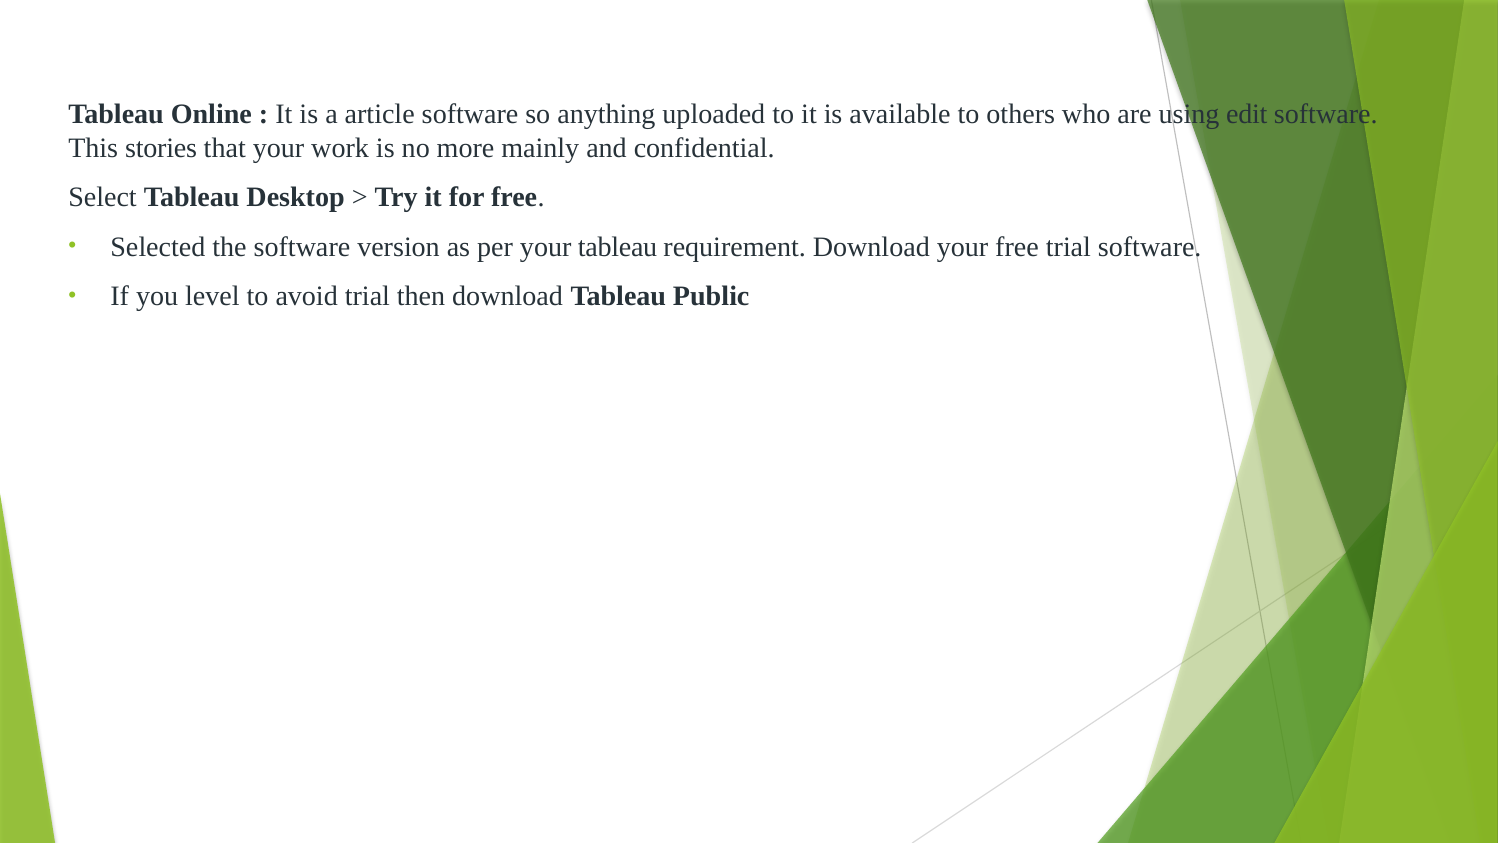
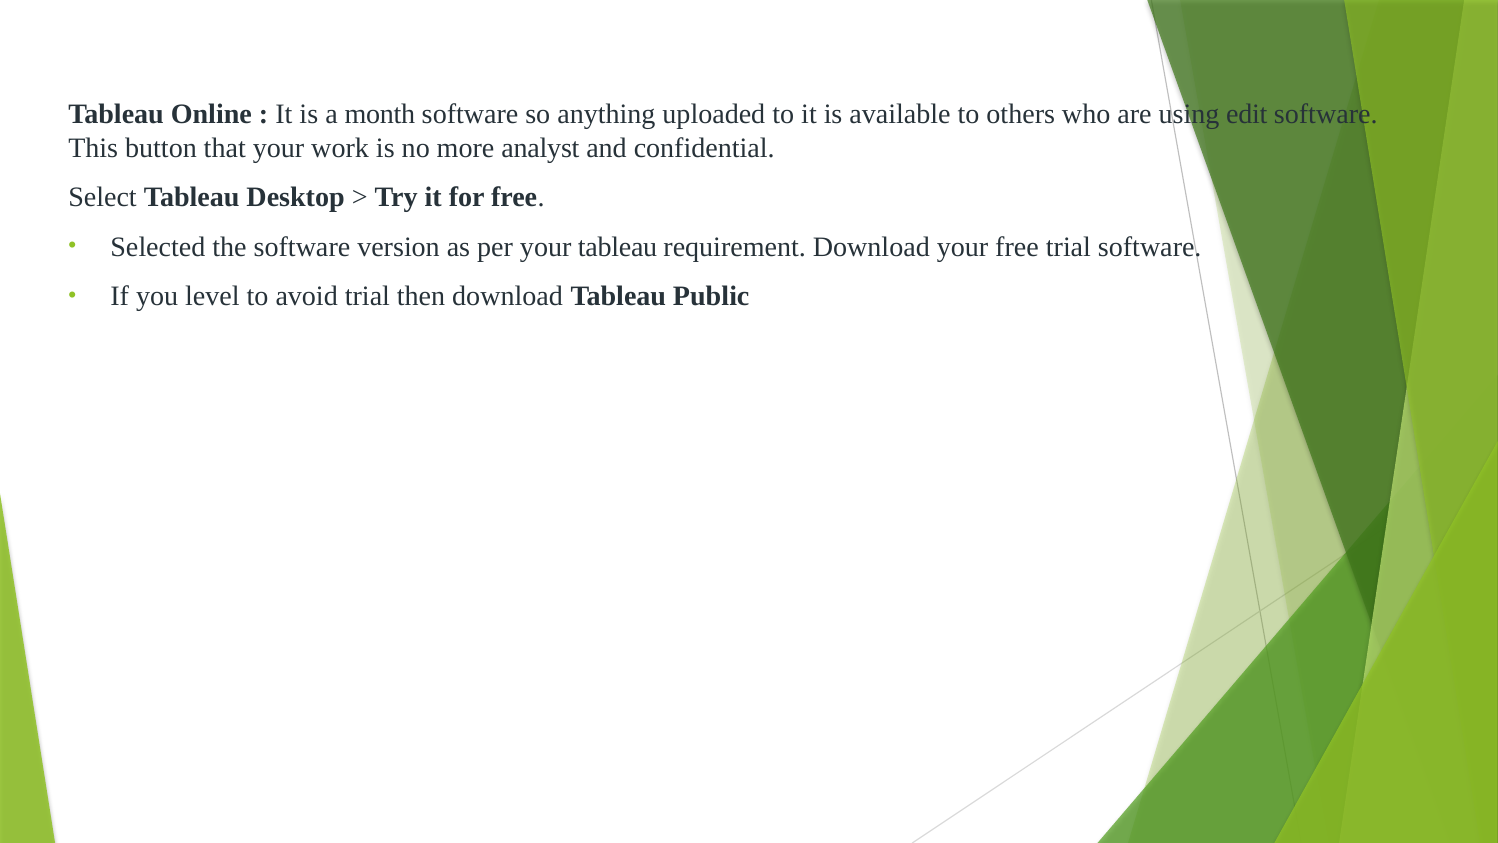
article: article -> month
stories: stories -> button
mainly: mainly -> analyst
